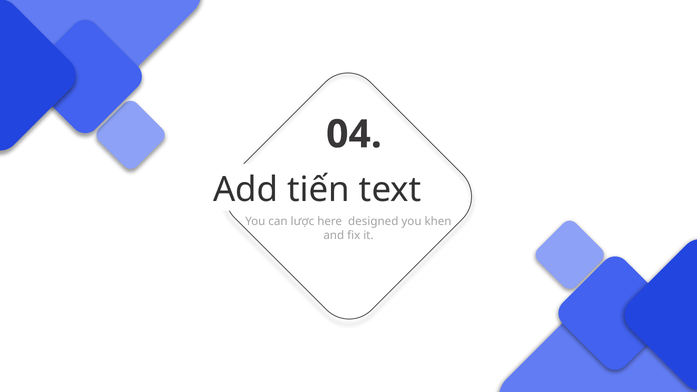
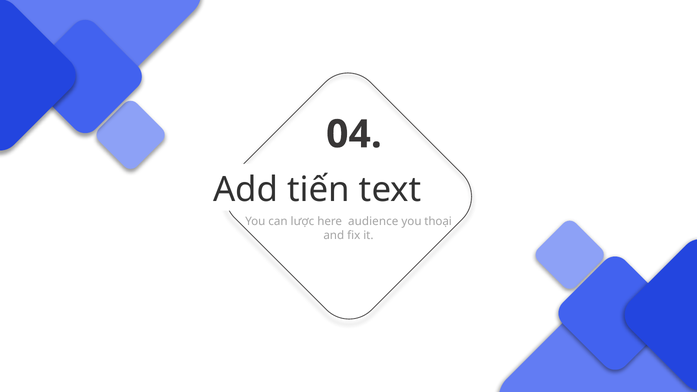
designed: designed -> audience
khen: khen -> thoại
